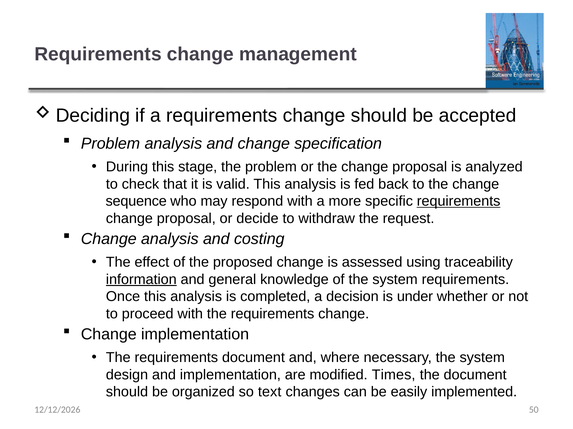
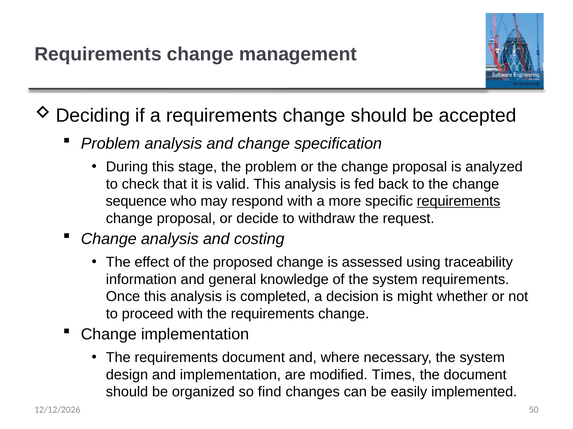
information underline: present -> none
under: under -> might
text: text -> find
